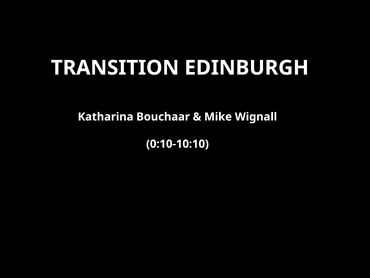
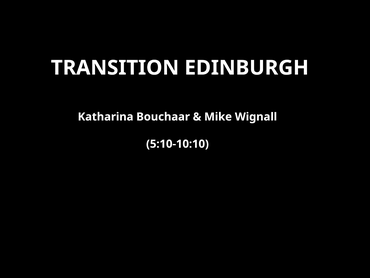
0:10-10:10: 0:10-10:10 -> 5:10-10:10
